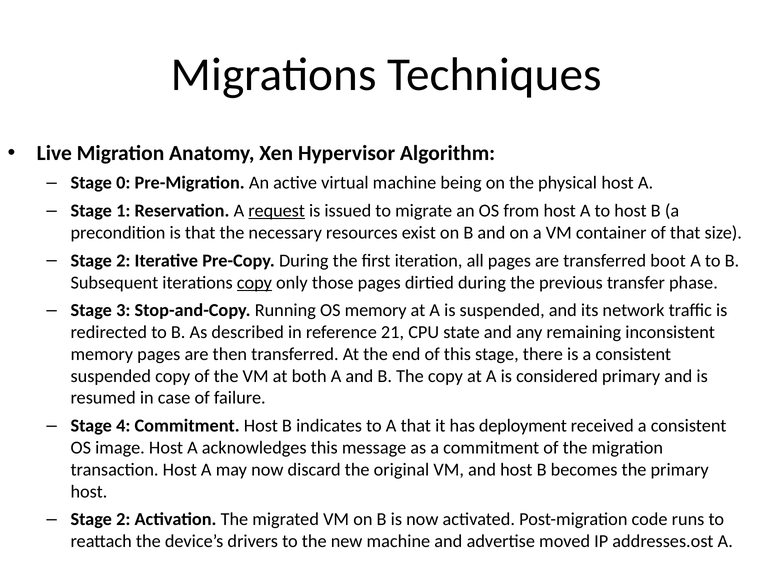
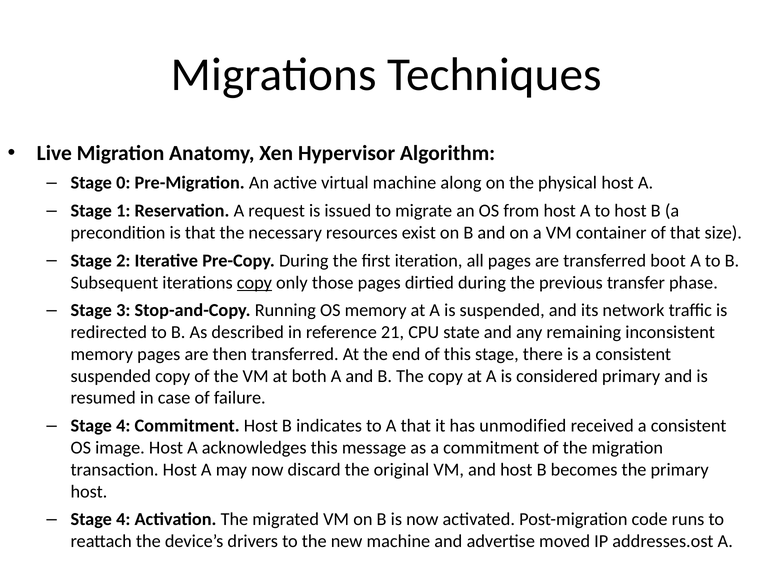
being: being -> along
request underline: present -> none
deployment: deployment -> unmodified
2 at (123, 520): 2 -> 4
